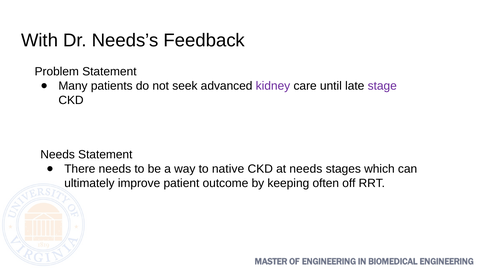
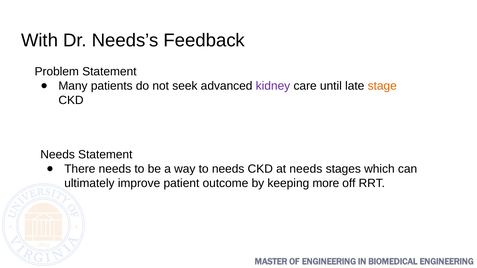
stage colour: purple -> orange
to native: native -> needs
often: often -> more
